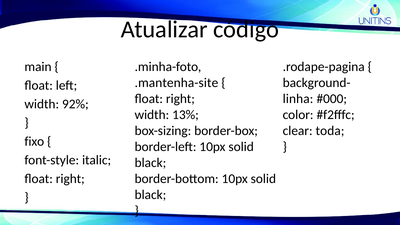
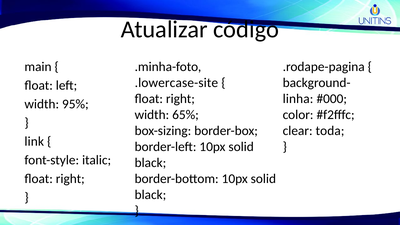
.mantenha-site: .mantenha-site -> .lowercase-site
92%: 92% -> 95%
13%: 13% -> 65%
fixo: fixo -> link
